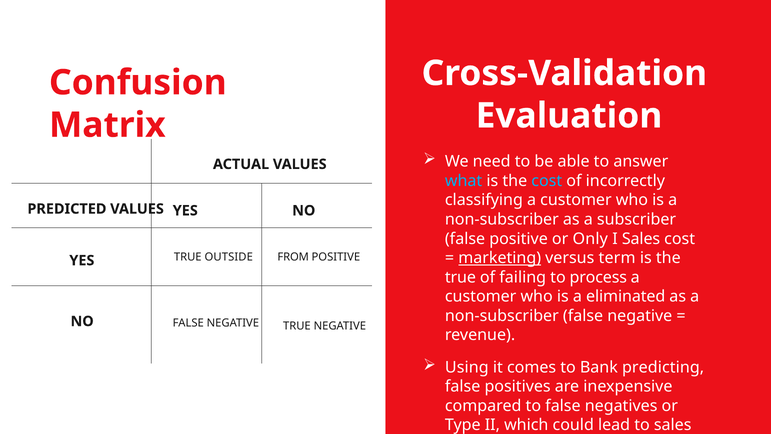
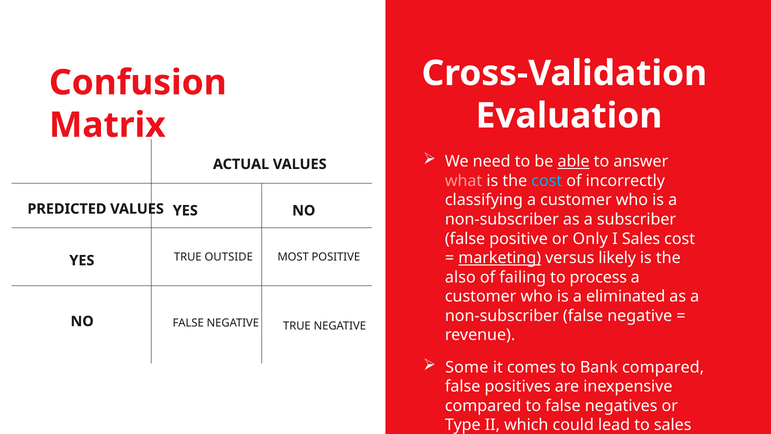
able underline: none -> present
what colour: light blue -> pink
term: term -> likely
FROM: FROM -> MOST
true at (460, 277): true -> also
Using: Using -> Some
Bank predicting: predicting -> compared
